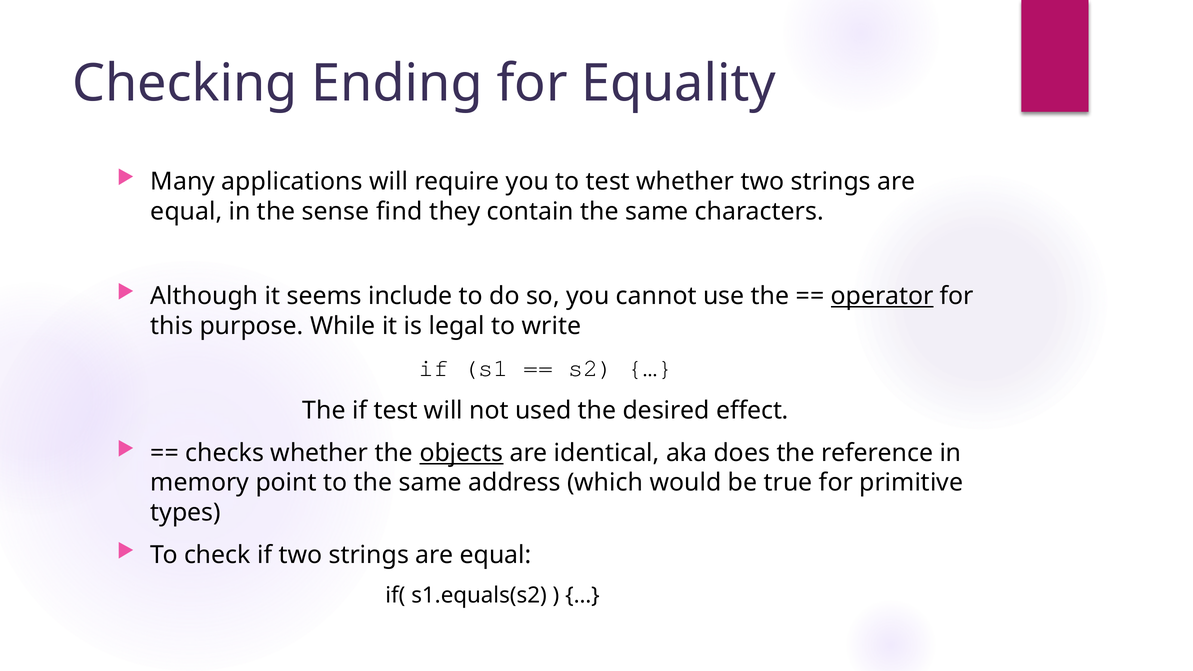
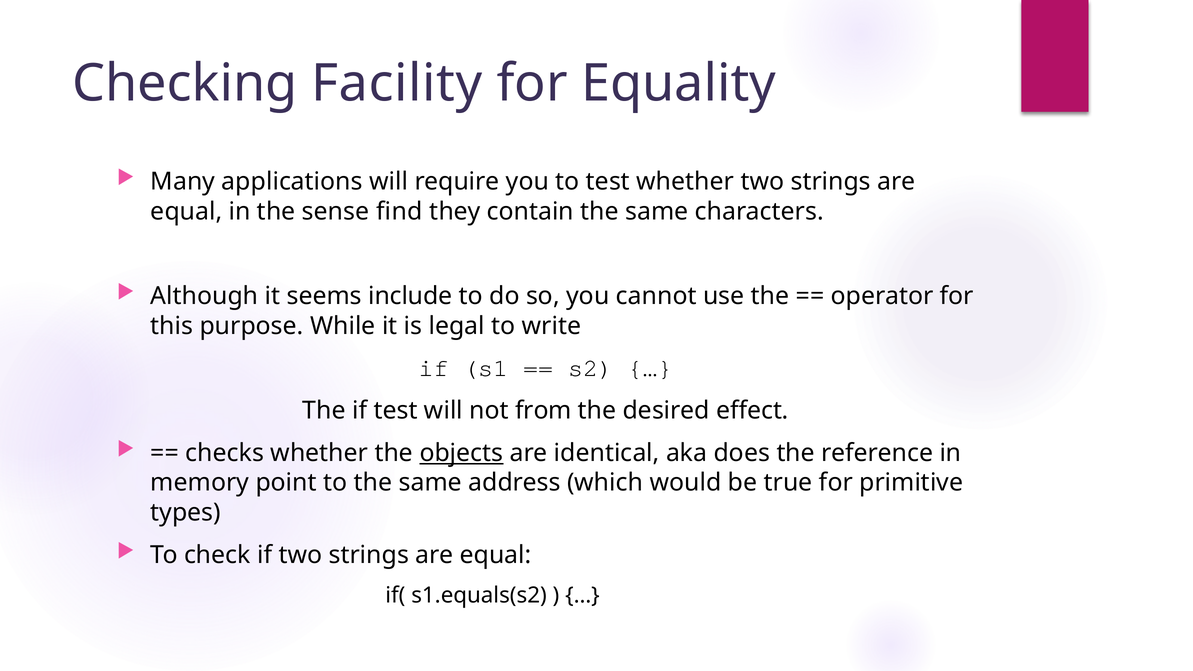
Ending: Ending -> Facility
operator underline: present -> none
used: used -> from
